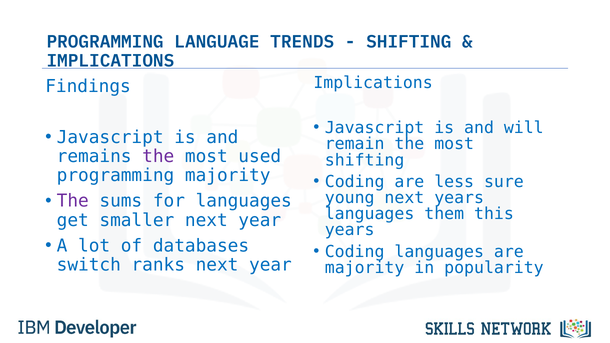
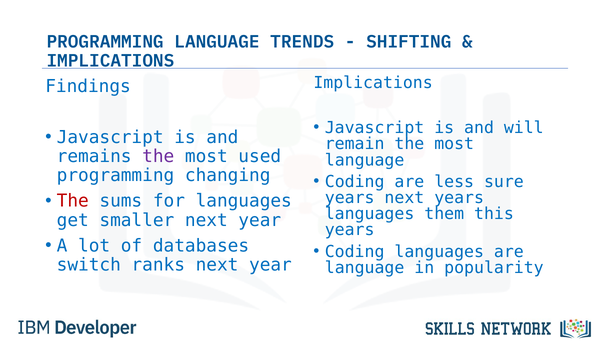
shifting at (365, 160): shifting -> language
programming majority: majority -> changing
young at (350, 198): young -> years
The at (73, 201) colour: purple -> red
majority at (365, 268): majority -> language
